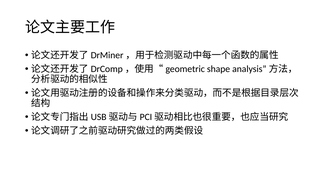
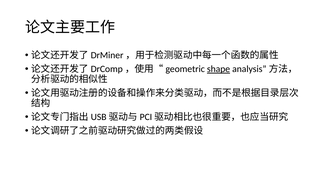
shape underline: none -> present
